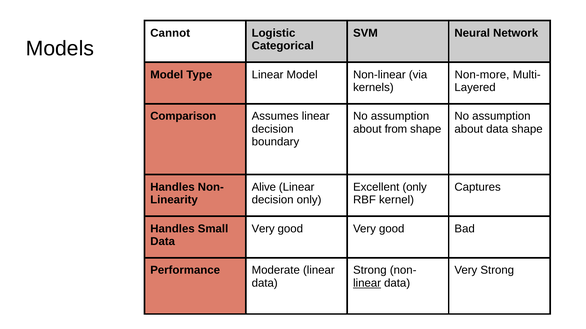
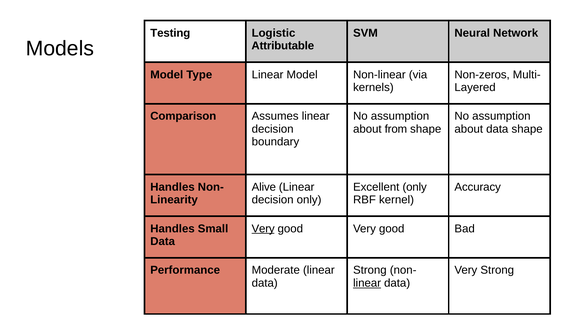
Cannot: Cannot -> Testing
Categorical: Categorical -> Attributable
Non-more: Non-more -> Non-zeros
Captures: Captures -> Accuracy
Very at (263, 229) underline: none -> present
